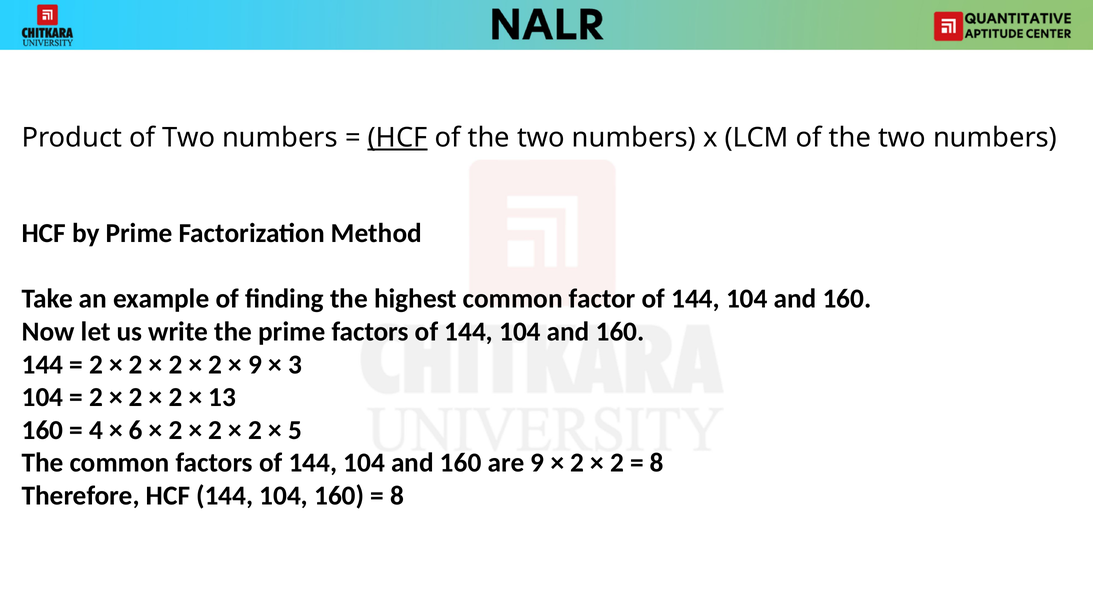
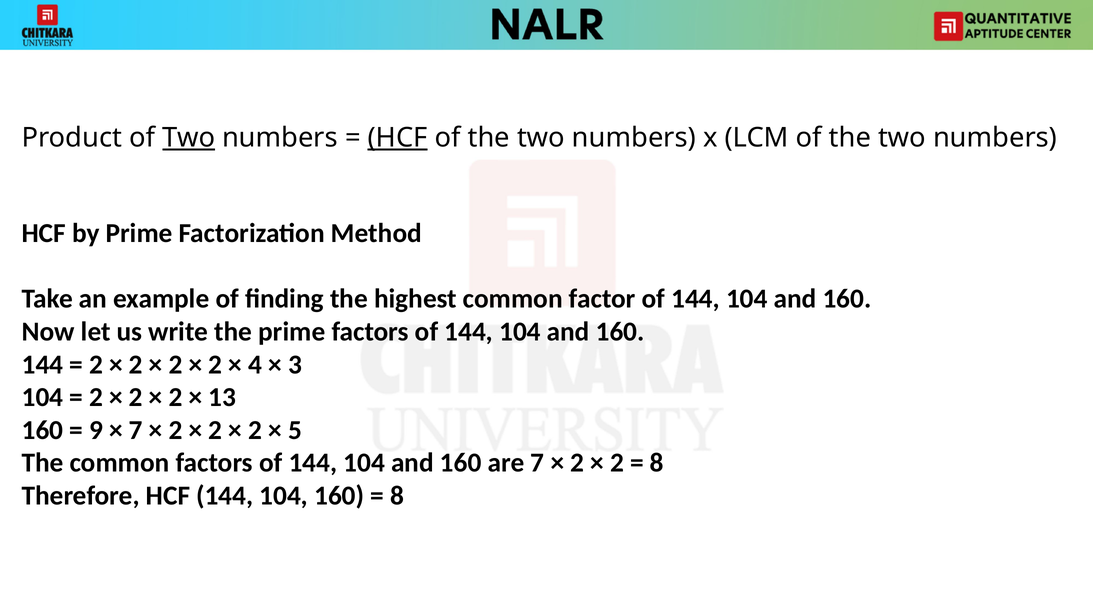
Two at (189, 138) underline: none -> present
9 at (255, 364): 9 -> 4
4: 4 -> 9
6 at (136, 430): 6 -> 7
are 9: 9 -> 7
